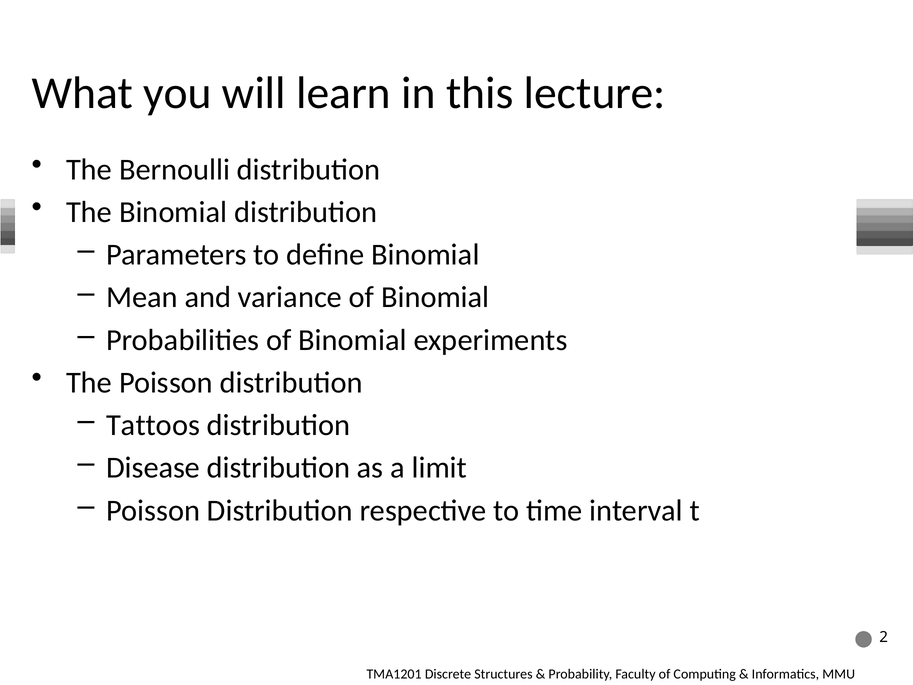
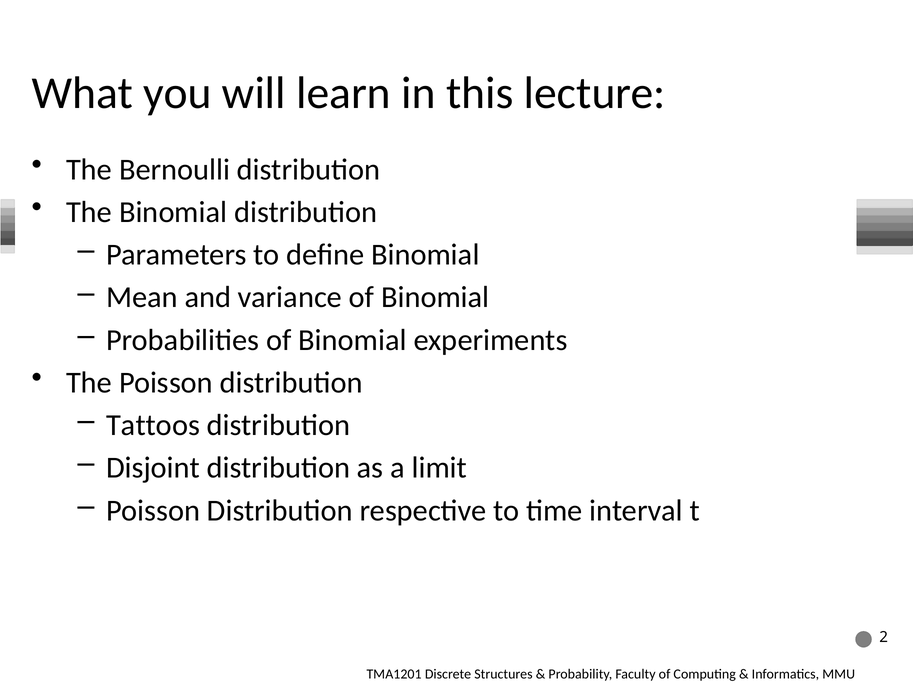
Disease: Disease -> Disjoint
